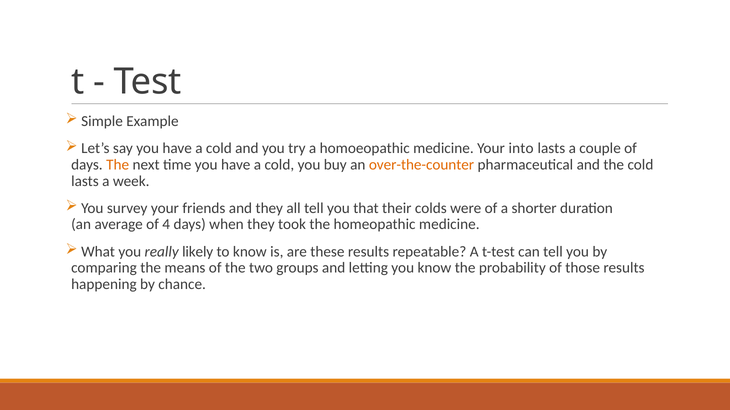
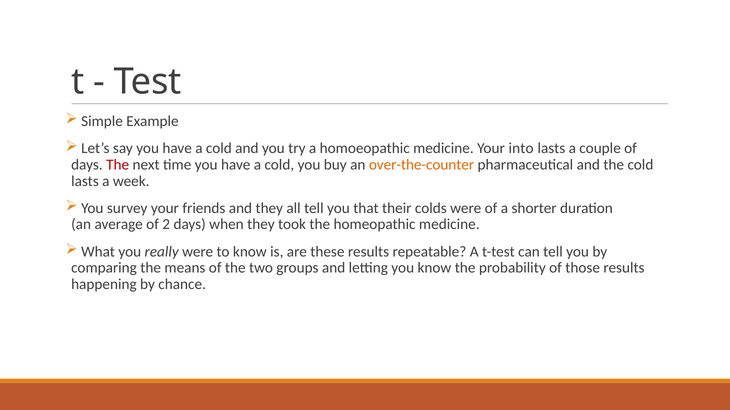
The at (118, 165) colour: orange -> red
4: 4 -> 2
really likely: likely -> were
